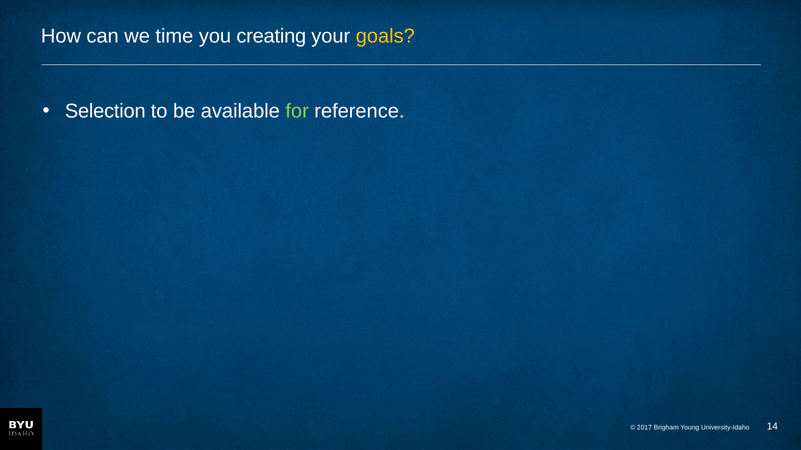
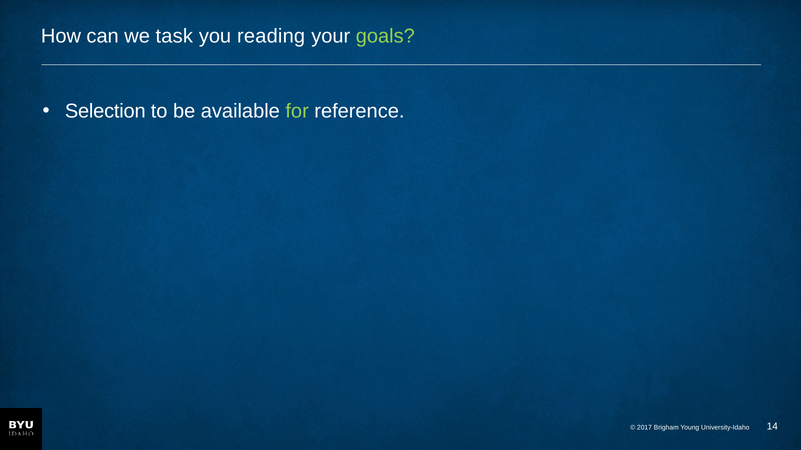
time: time -> task
creating: creating -> reading
goals colour: yellow -> light green
